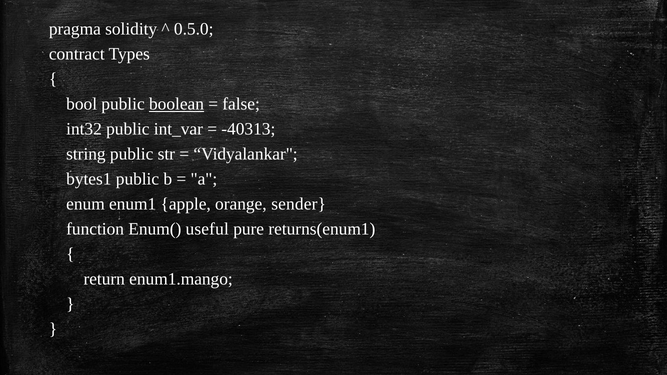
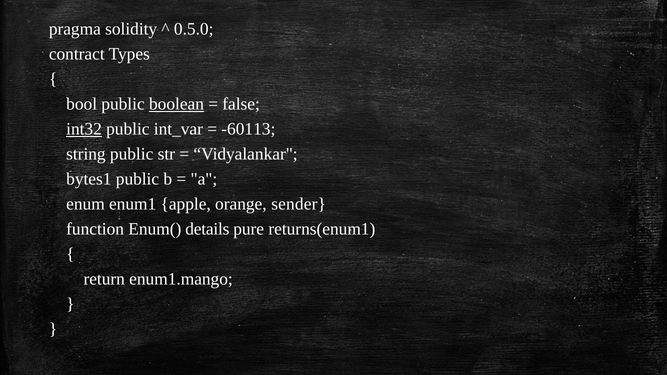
int32 underline: none -> present
-40313: -40313 -> -60113
useful: useful -> details
